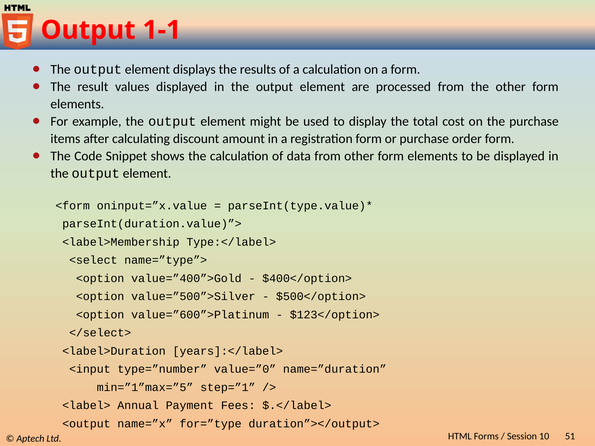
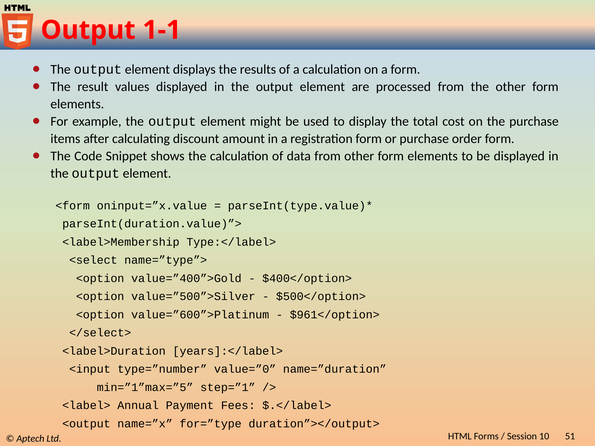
$123</option>: $123</option> -> $961</option>
